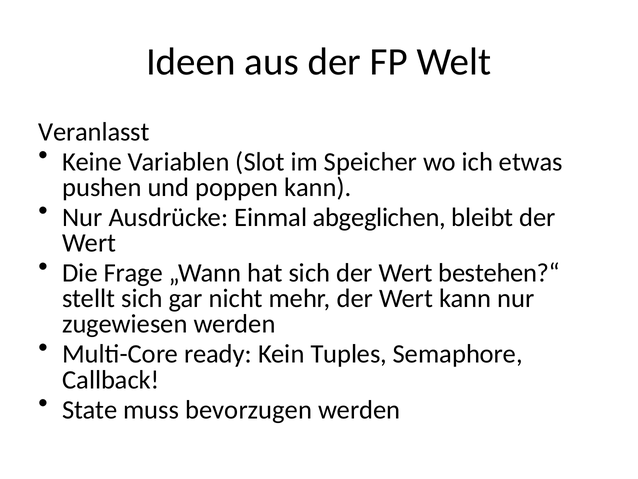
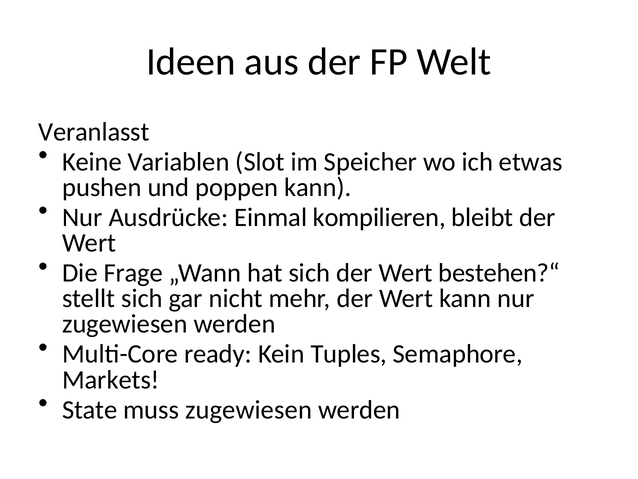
abgeglichen: abgeglichen -> kompilieren
Callback: Callback -> Markets
muss bevorzugen: bevorzugen -> zugewiesen
